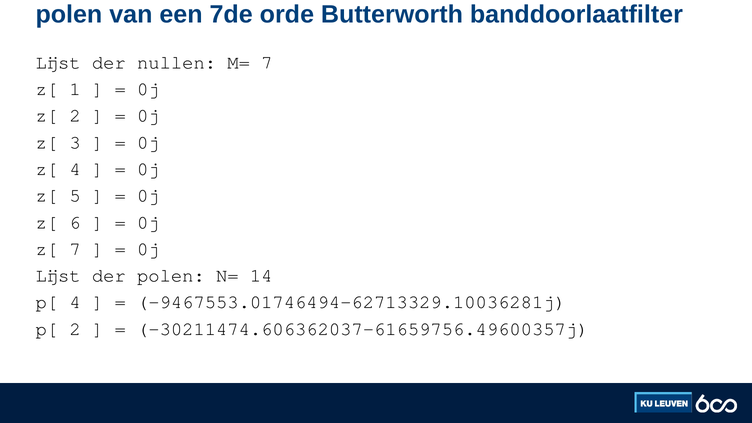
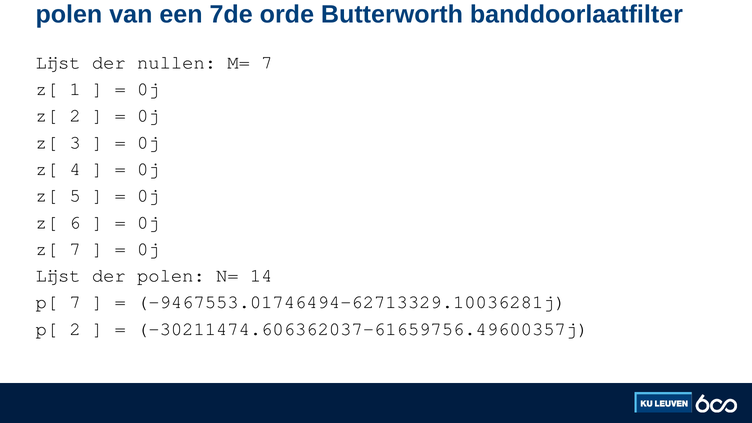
p[ 4: 4 -> 7
